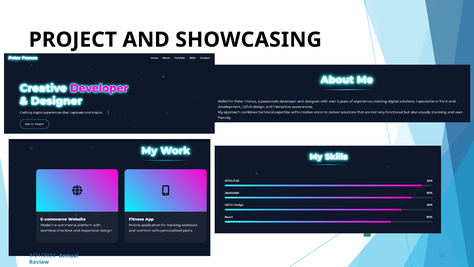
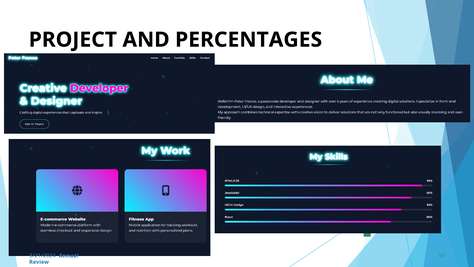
SHOWCASING: SHOWCASING -> PERCENTAGES
